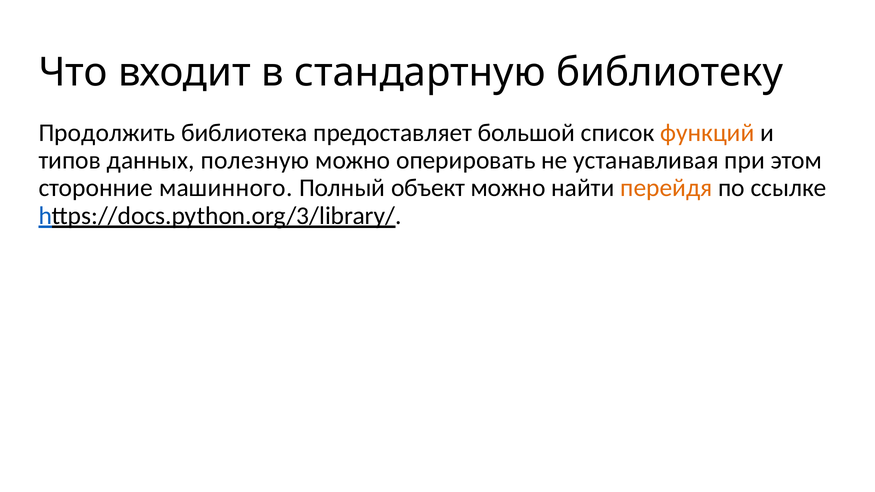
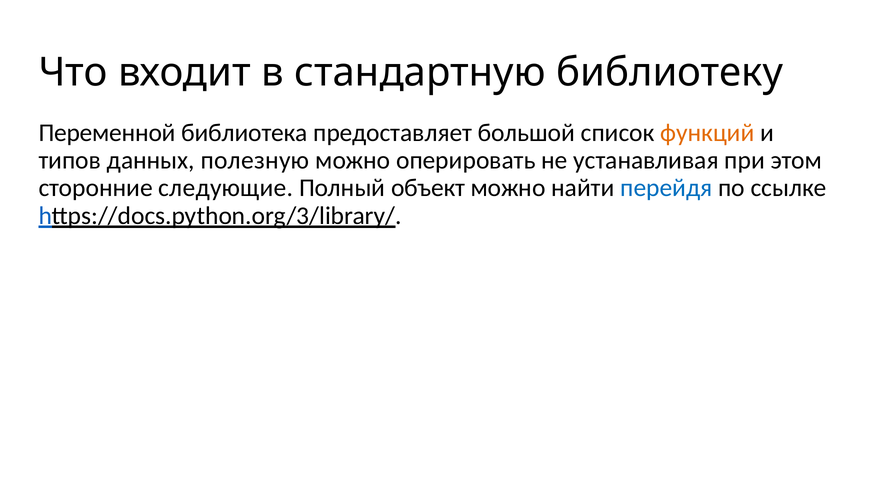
Продолжить: Продолжить -> Переменной
машинного: машинного -> следующие
перейдя colour: orange -> blue
